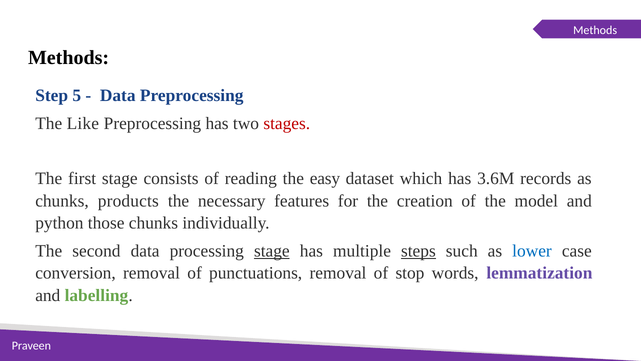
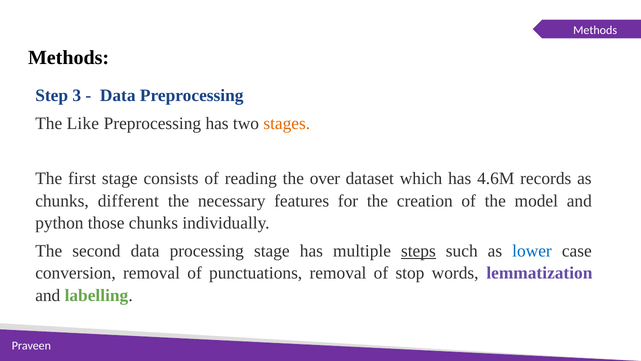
5: 5 -> 3
stages colour: red -> orange
easy: easy -> over
3.6M: 3.6M -> 4.6M
products: products -> different
stage at (272, 251) underline: present -> none
